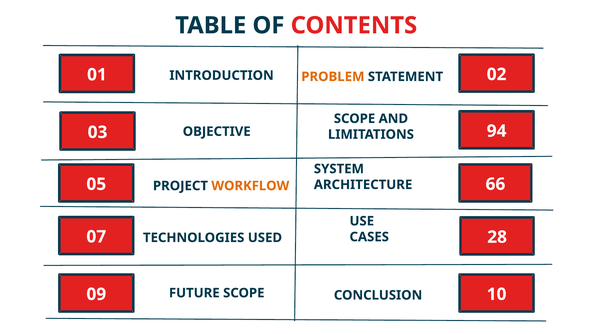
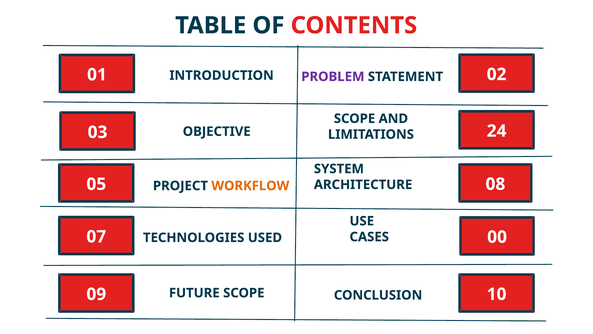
PROBLEM colour: orange -> purple
94: 94 -> 24
66: 66 -> 08
28: 28 -> 00
